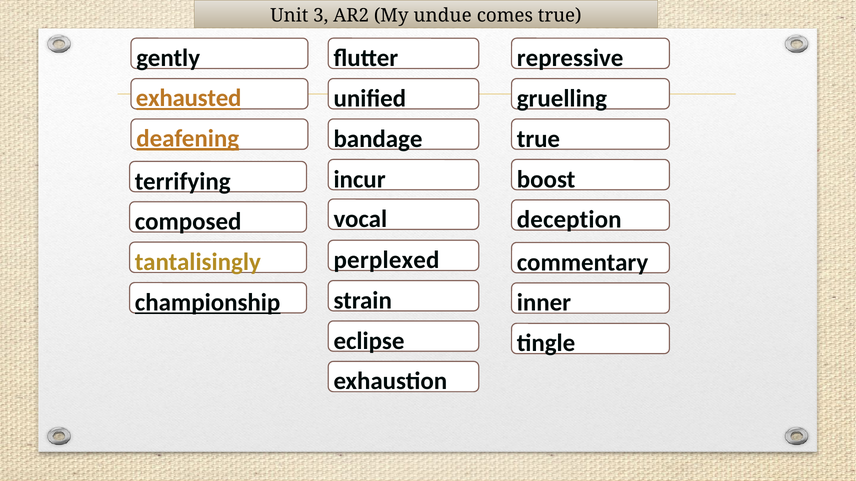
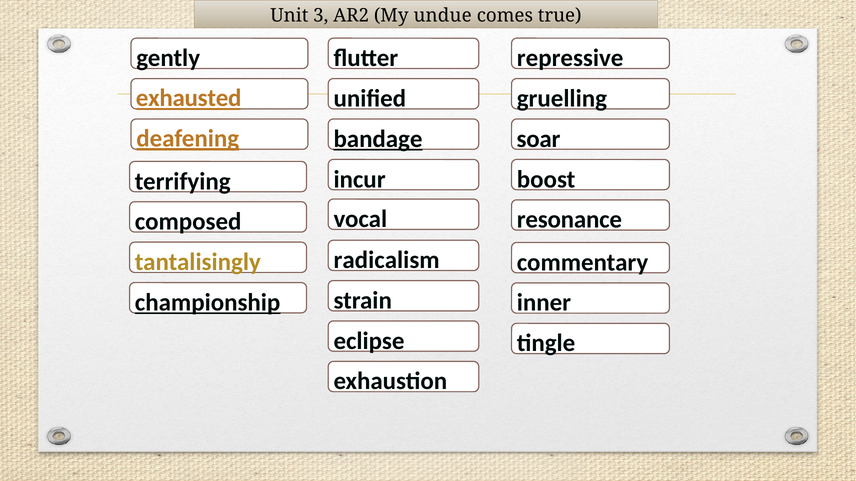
bandage underline: none -> present
true at (538, 139): true -> soar
deception: deception -> resonance
perplexed: perplexed -> radicalism
